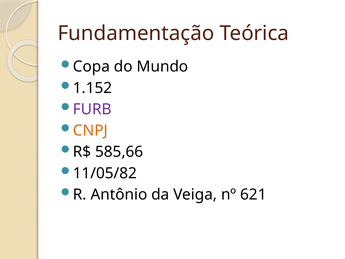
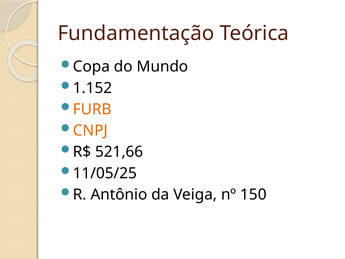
FURB colour: purple -> orange
585,66: 585,66 -> 521,66
11/05/82: 11/05/82 -> 11/05/25
621: 621 -> 150
